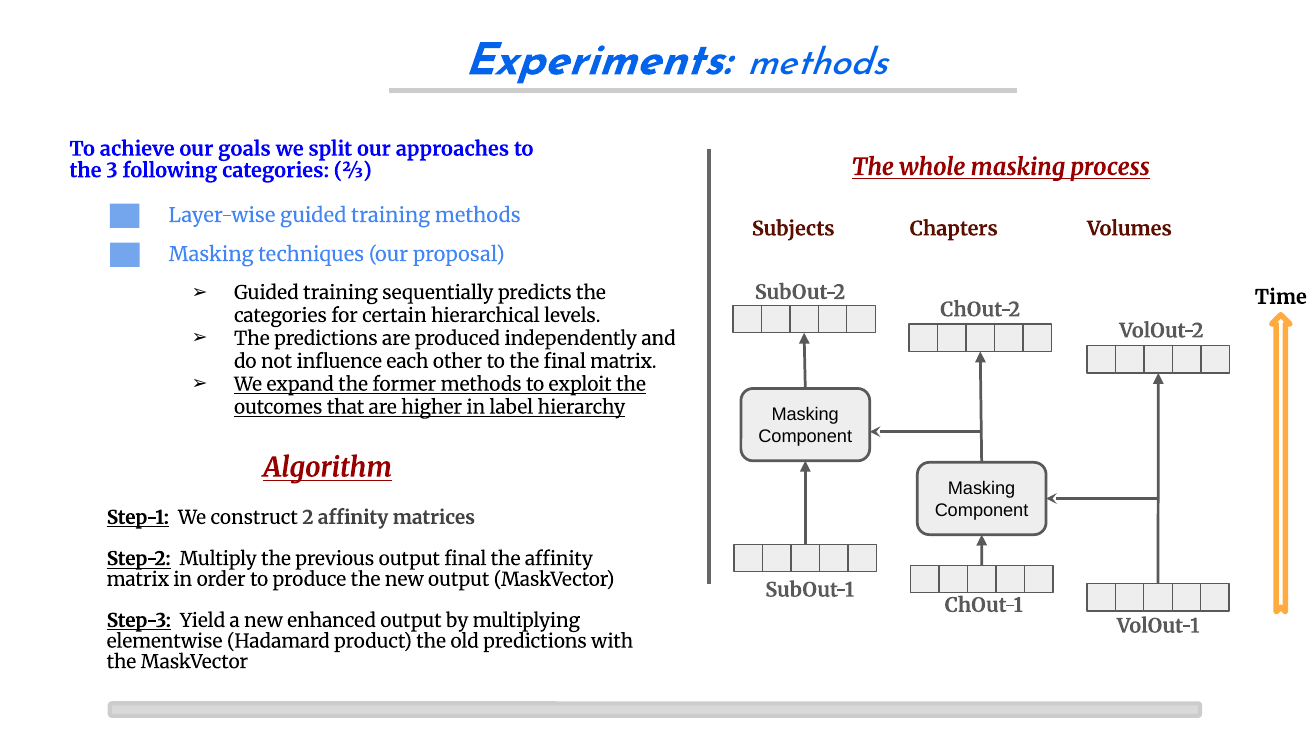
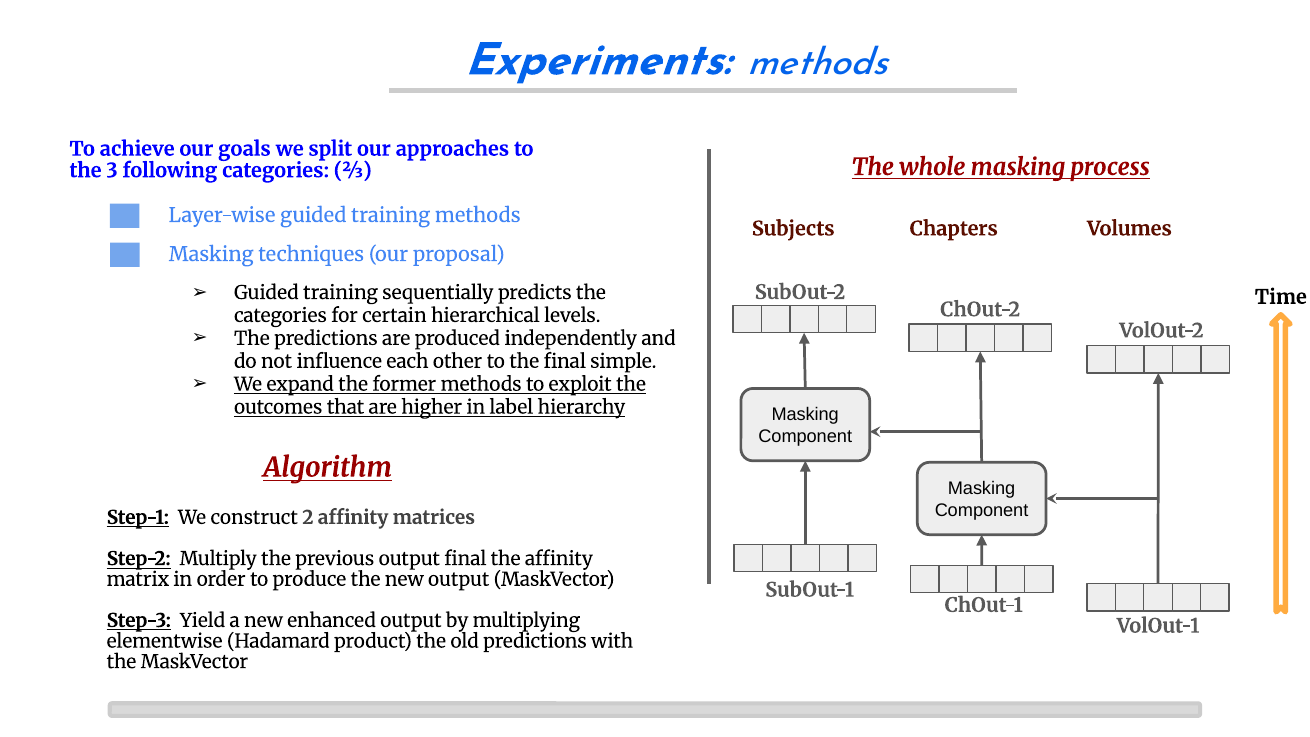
final matrix: matrix -> simple
